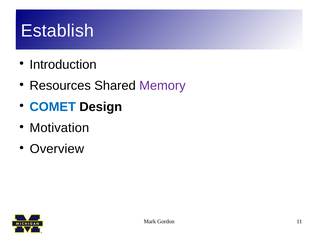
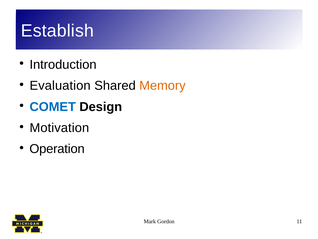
Resources: Resources -> Evaluation
Memory colour: purple -> orange
Overview: Overview -> Operation
